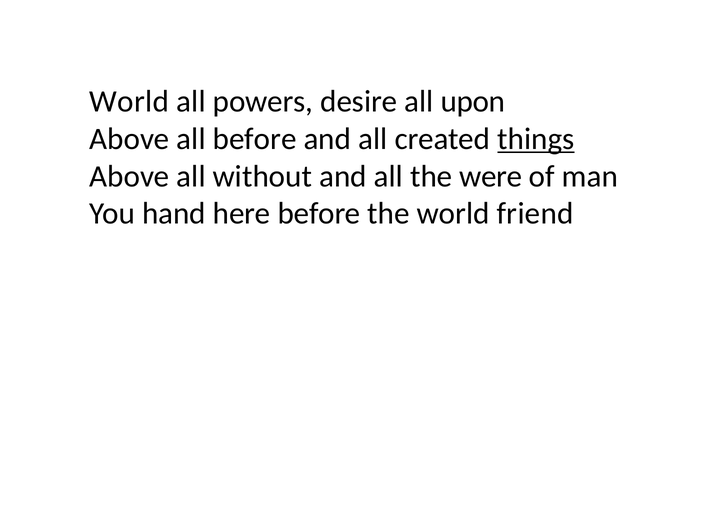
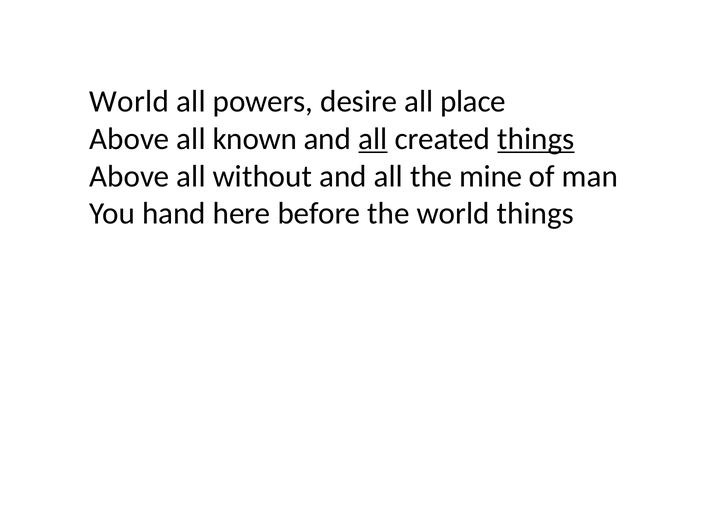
upon: upon -> place
all before: before -> known
all at (373, 139) underline: none -> present
were: were -> mine
world friend: friend -> things
